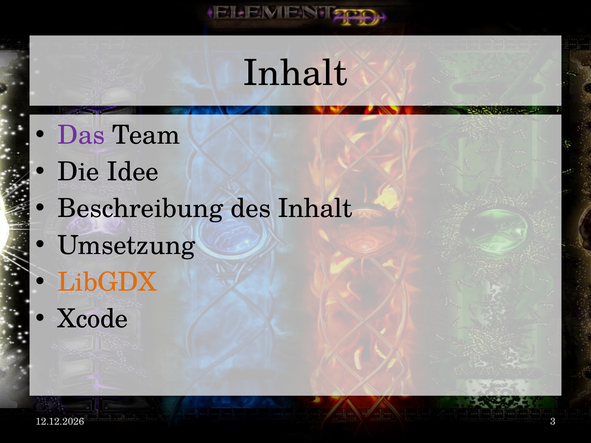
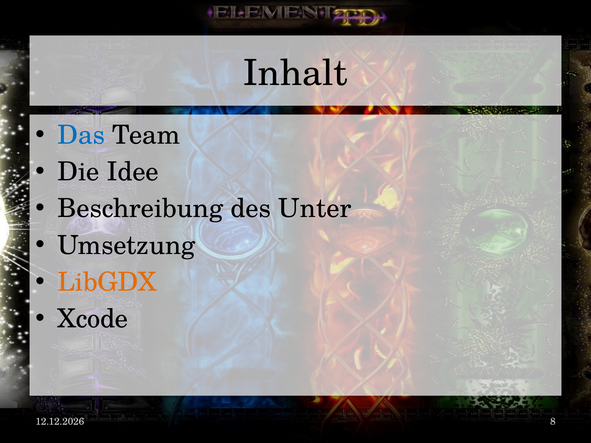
Das colour: purple -> blue
des Inhalt: Inhalt -> Unter
3: 3 -> 8
